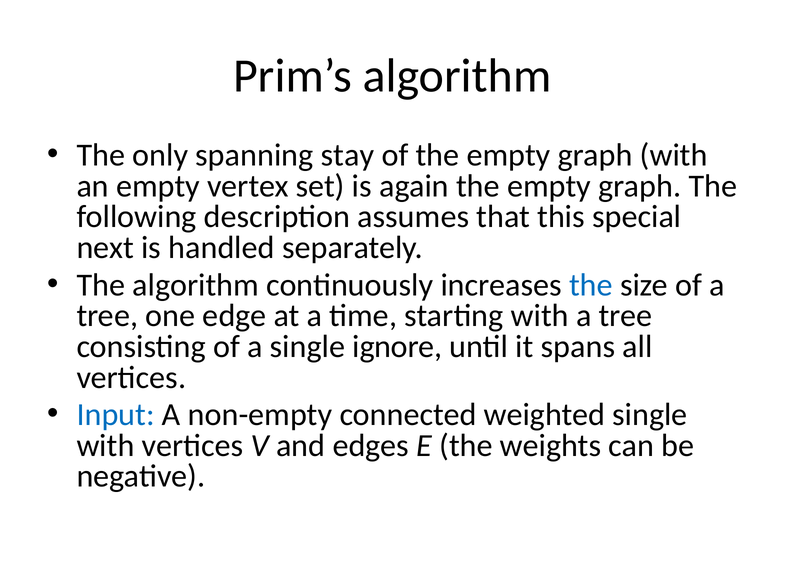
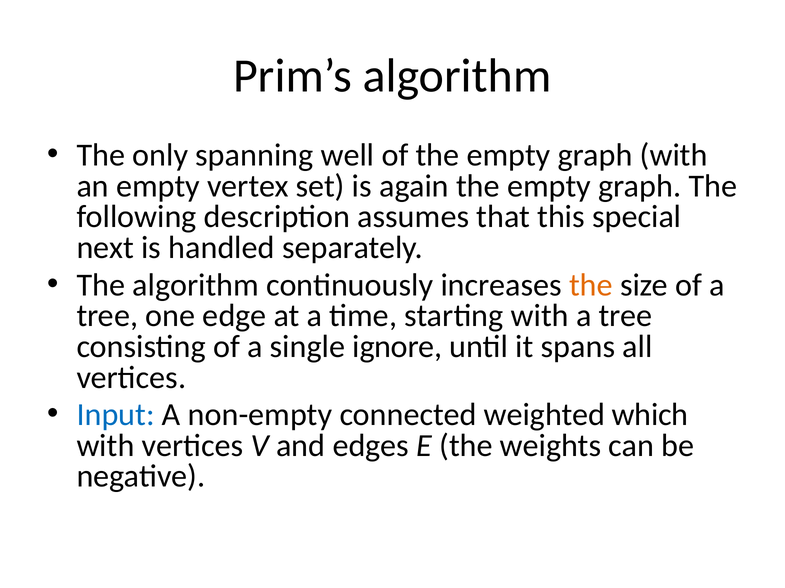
stay: stay -> well
the at (591, 285) colour: blue -> orange
weighted single: single -> which
